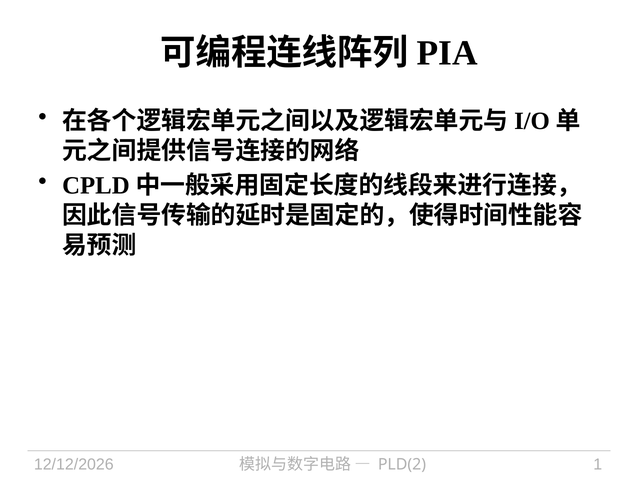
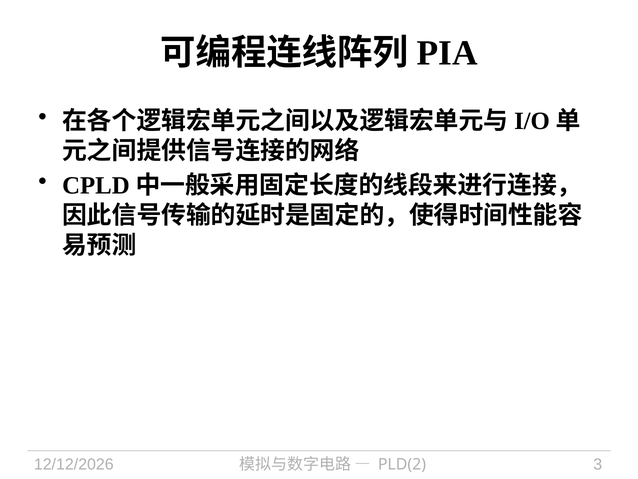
1: 1 -> 3
